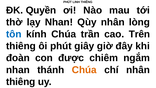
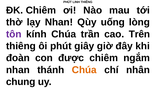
ĐK Quyền: Quyền -> Chiêm
Qùy nhân: nhân -> uống
tôn colour: blue -> purple
thiêng at (21, 82): thiêng -> chung
